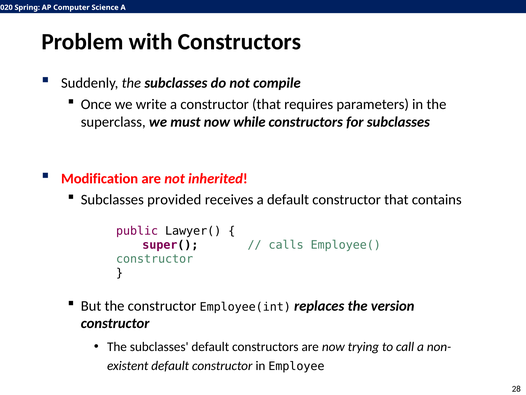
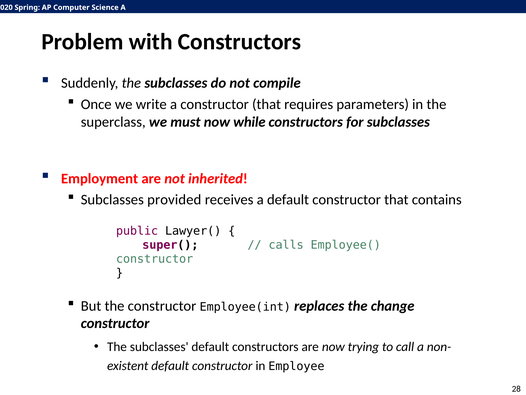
Modification: Modification -> Employment
version: version -> change
